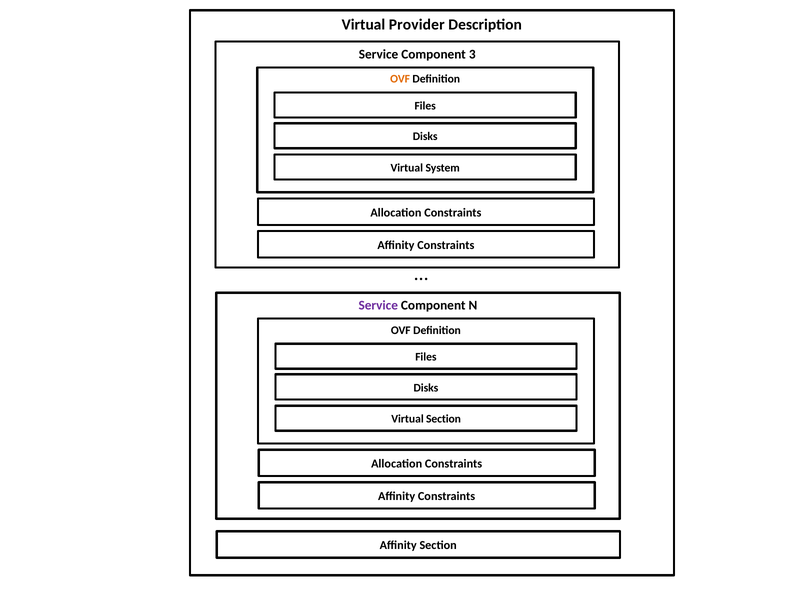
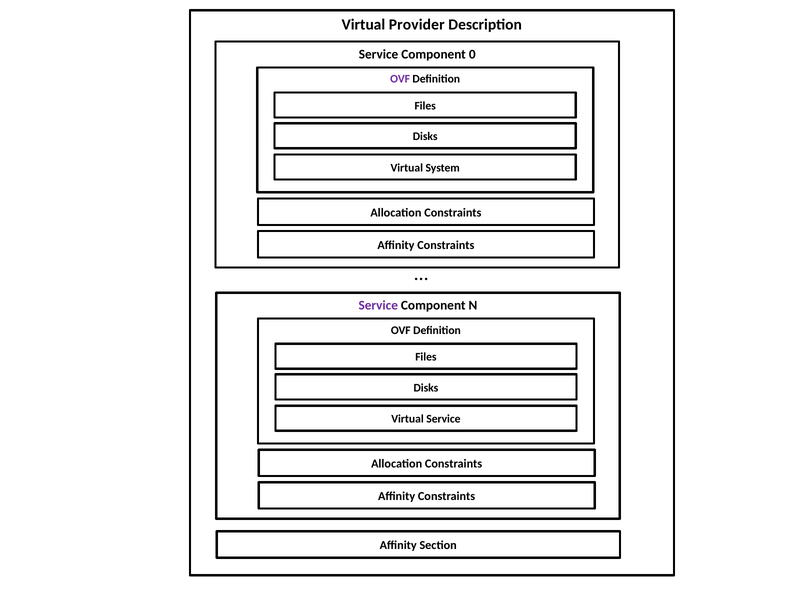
3: 3 -> 0
OVF at (400, 79) colour: orange -> purple
Virtual Section: Section -> Service
